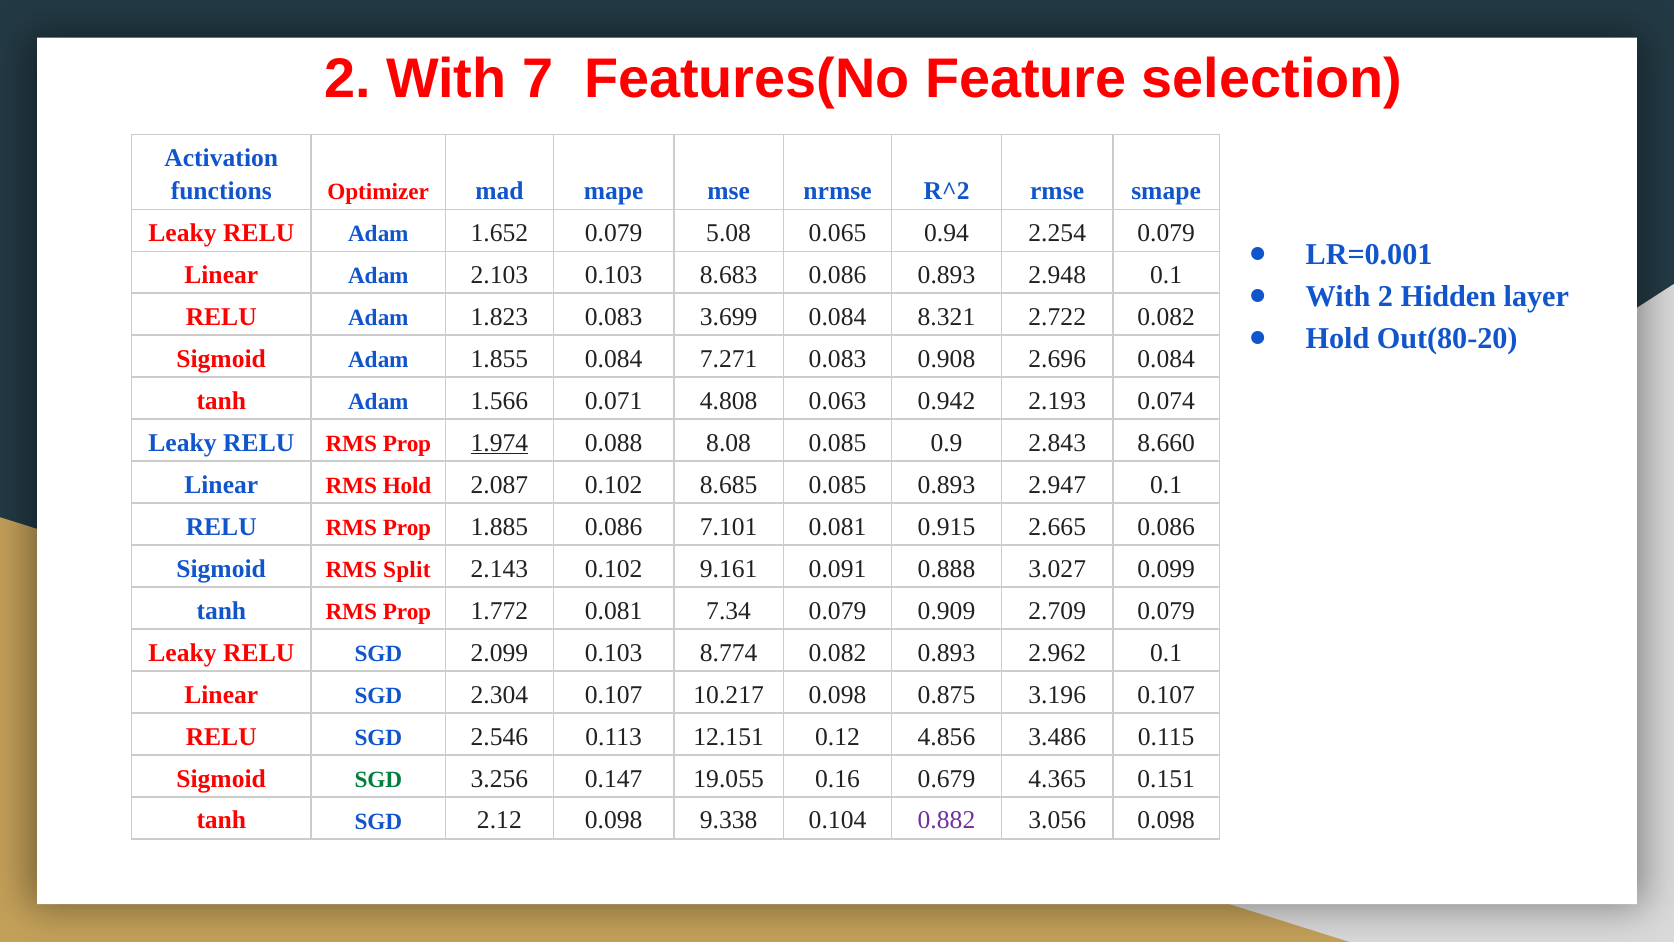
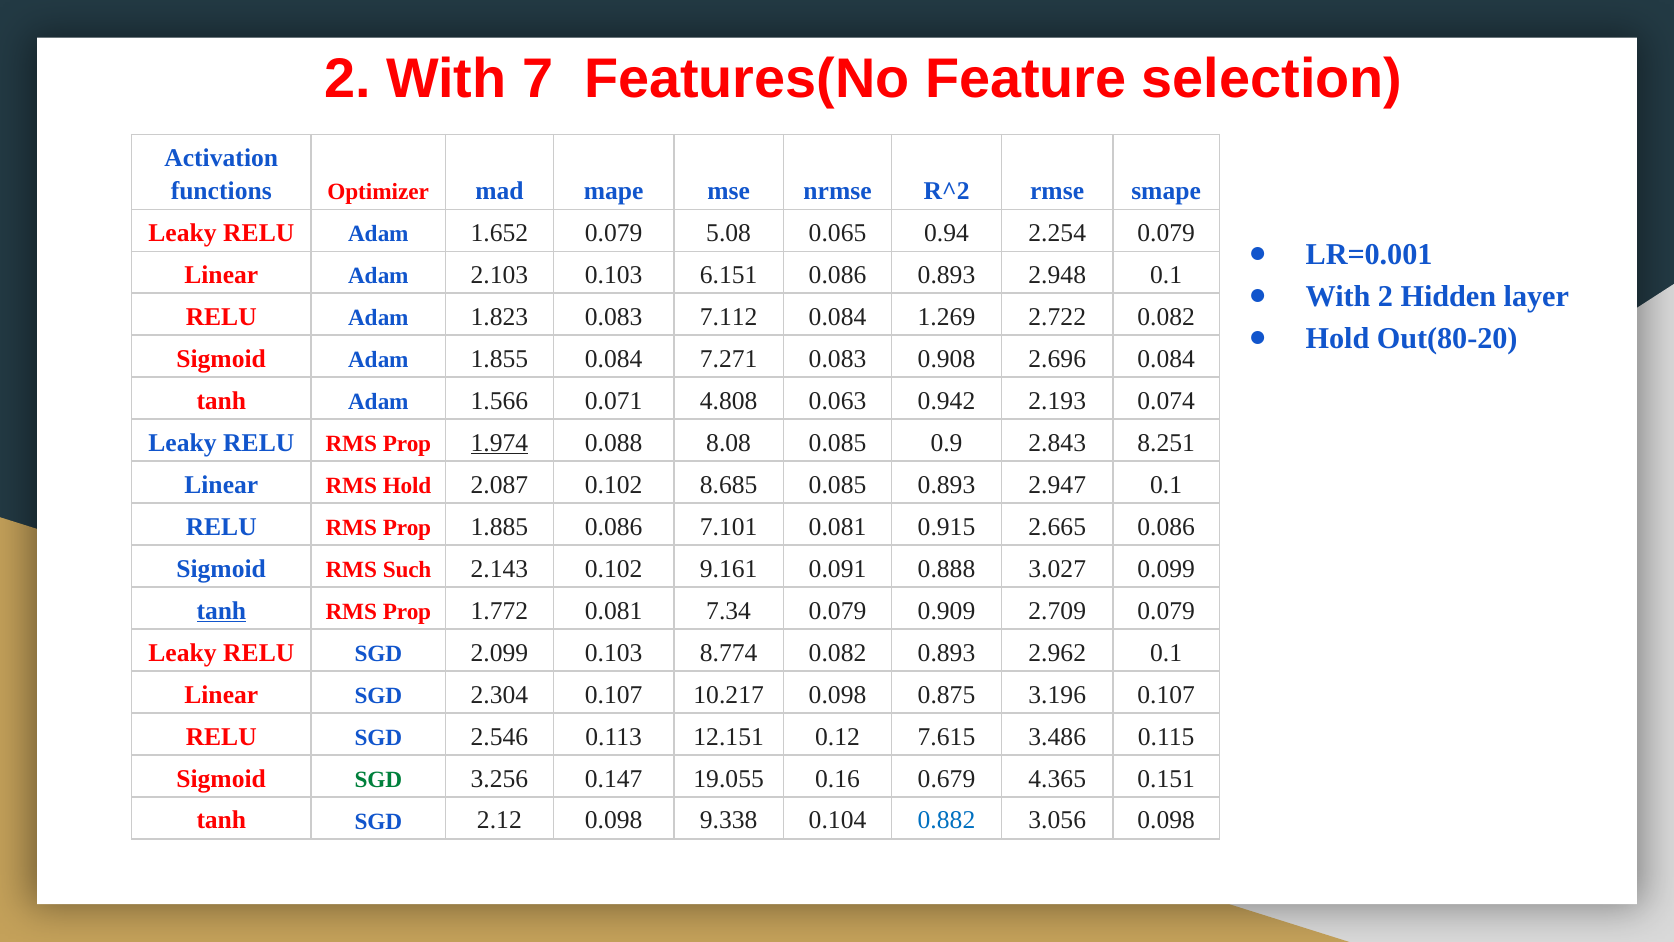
8.683: 8.683 -> 6.151
3.699: 3.699 -> 7.112
8.321: 8.321 -> 1.269
8.660: 8.660 -> 8.251
Split: Split -> Such
tanh at (221, 610) underline: none -> present
4.856: 4.856 -> 7.615
0.882 colour: purple -> blue
